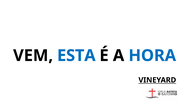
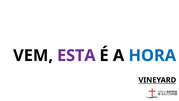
ESTA colour: blue -> purple
